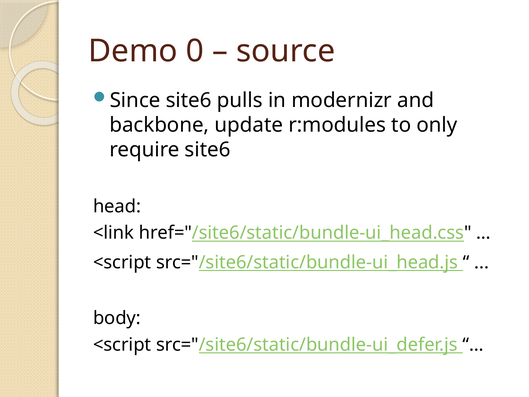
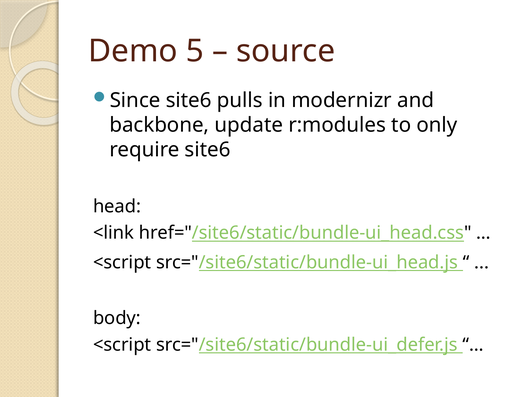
0: 0 -> 5
